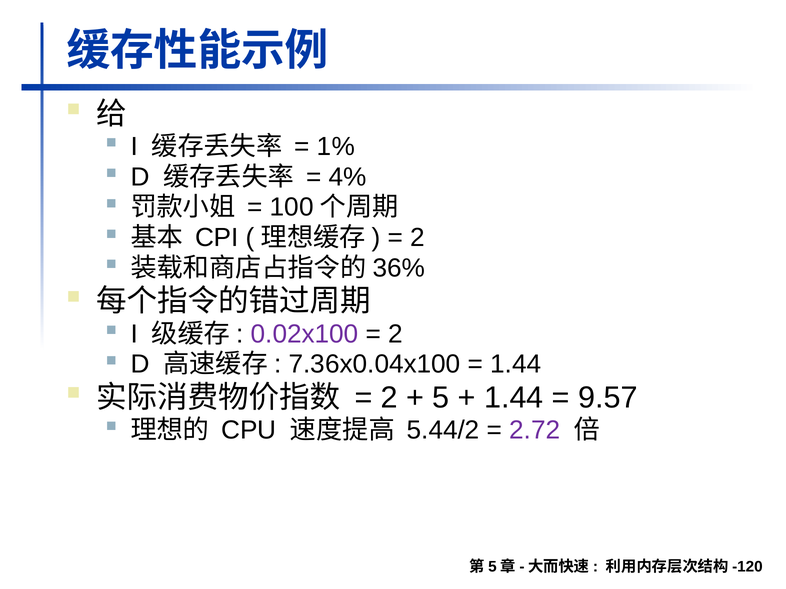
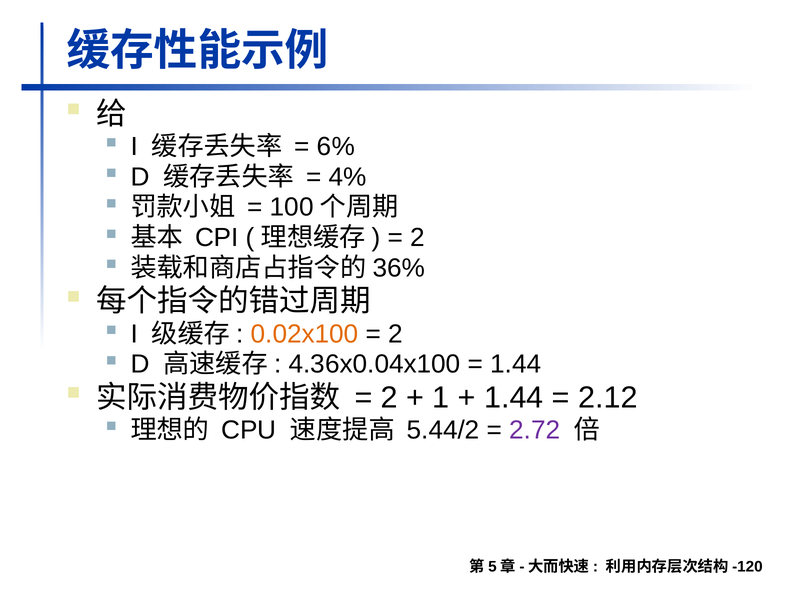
1%: 1% -> 6%
0.02x100 colour: purple -> orange
7.36x0.04x100: 7.36x0.04x100 -> 4.36x0.04x100
5: 5 -> 1
9.57: 9.57 -> 2.12
